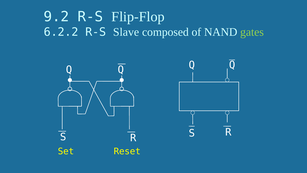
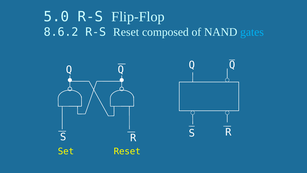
9.2: 9.2 -> 5.0
6.2.2: 6.2.2 -> 8.6.2
R-S Slave: Slave -> Reset
gates colour: light green -> light blue
